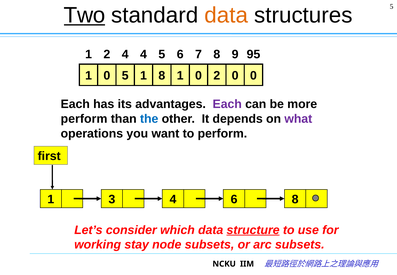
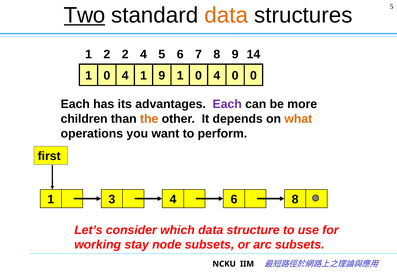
2 4: 4 -> 2
95: 95 -> 14
5 at (125, 76): 5 -> 4
1 8: 8 -> 9
2 at (217, 76): 2 -> 4
perform at (84, 119): perform -> children
the colour: blue -> orange
what colour: purple -> orange
structure underline: present -> none
